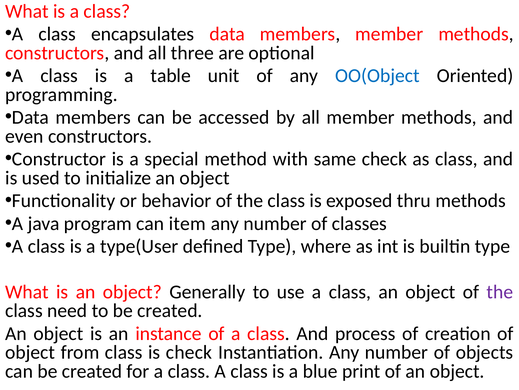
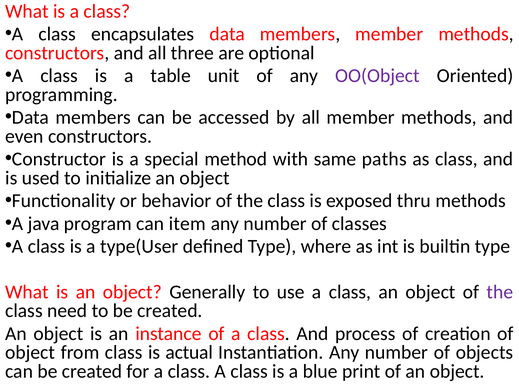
OO(Object colour: blue -> purple
same check: check -> paths
is check: check -> actual
